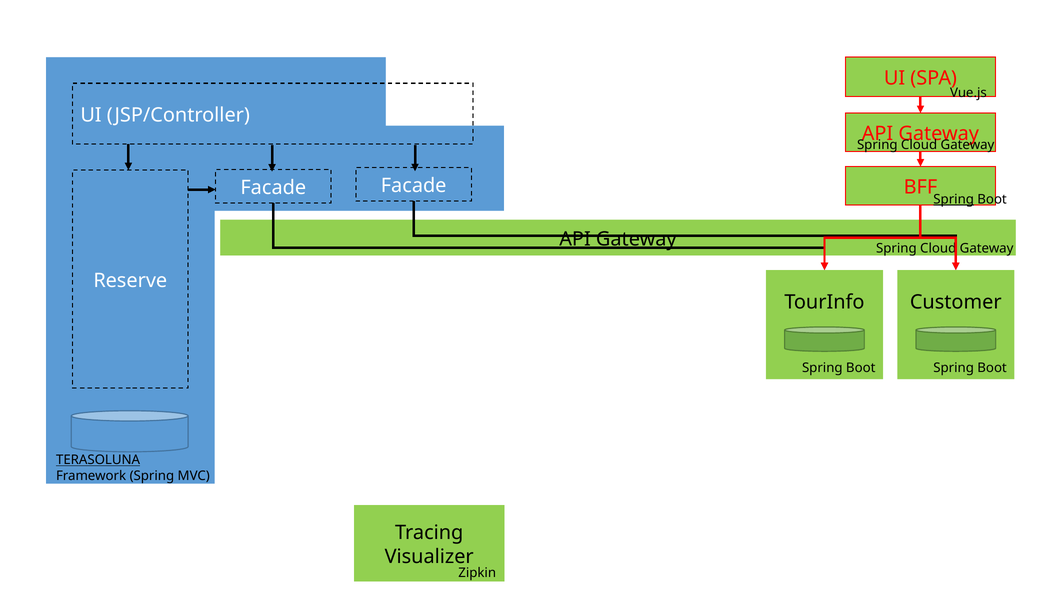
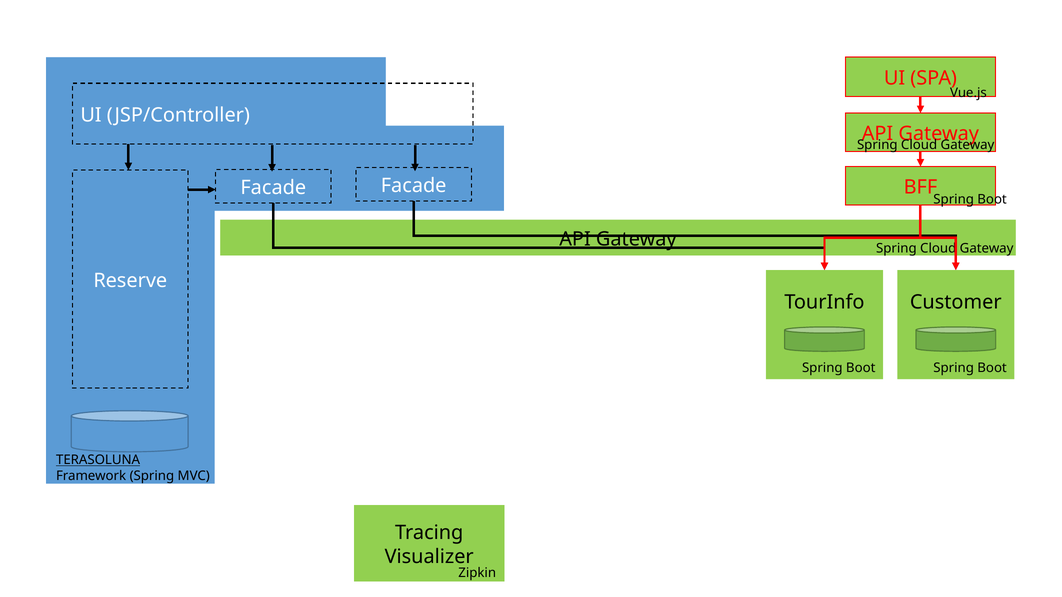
Spring at (954, 199) underline: present -> none
